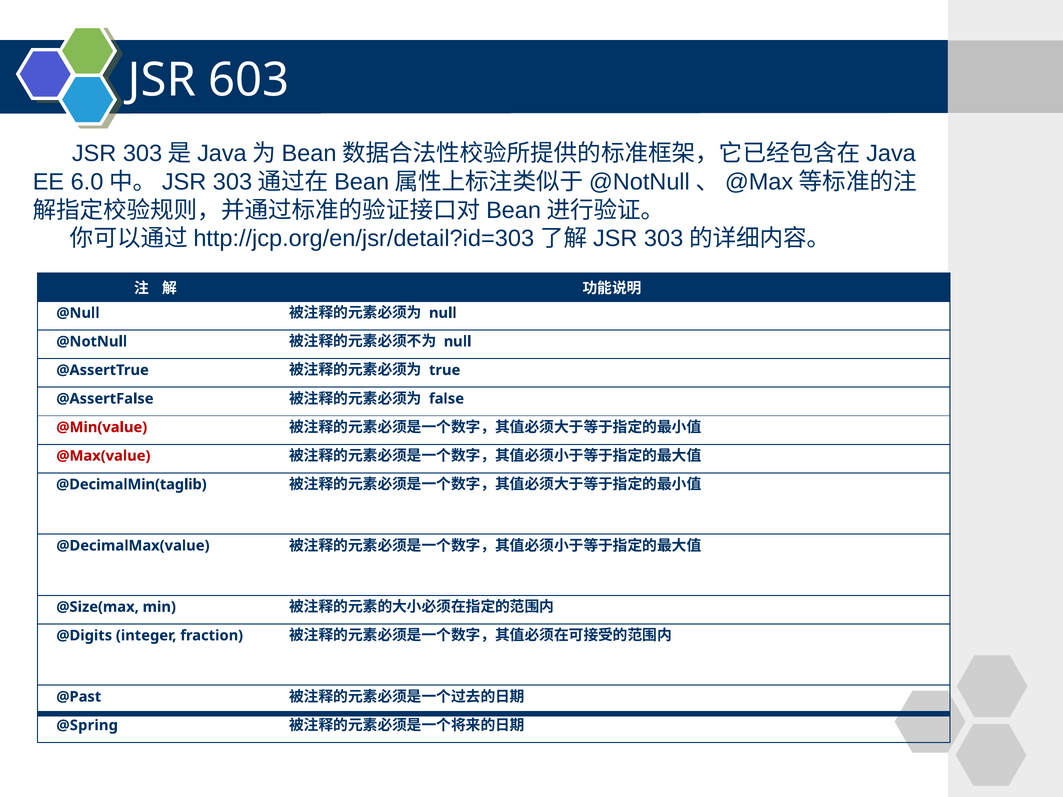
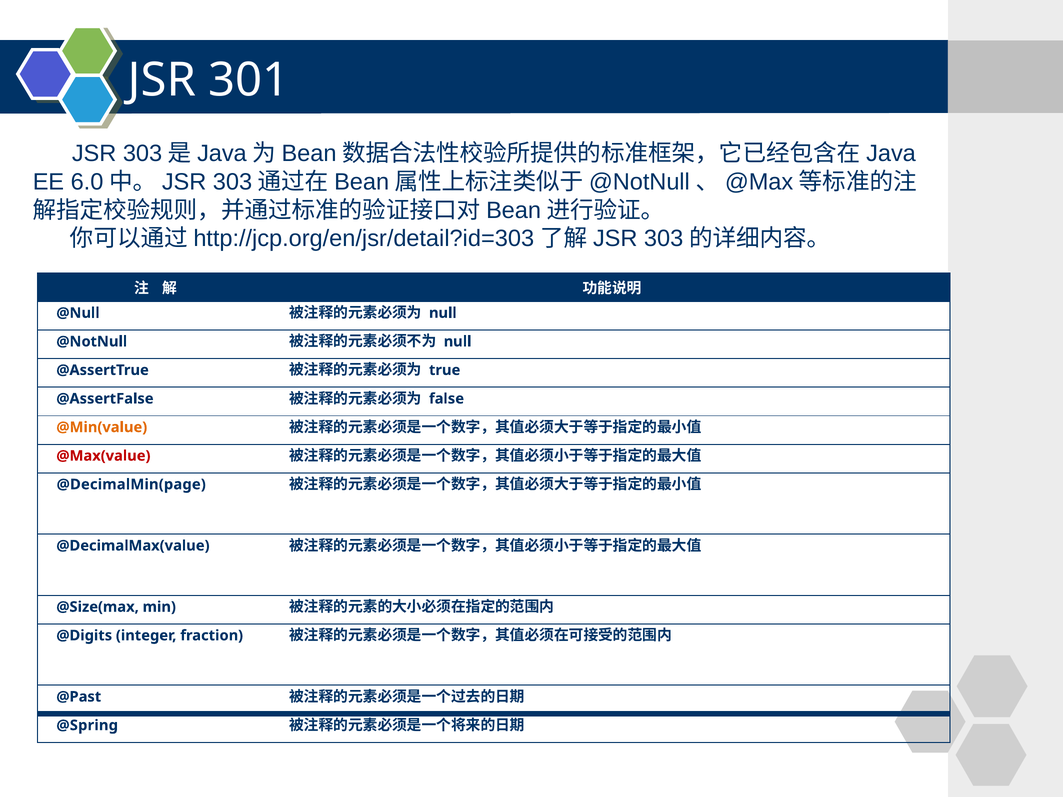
603: 603 -> 301
@Min(value colour: red -> orange
@DecimalMin(taglib: @DecimalMin(taglib -> @DecimalMin(page
